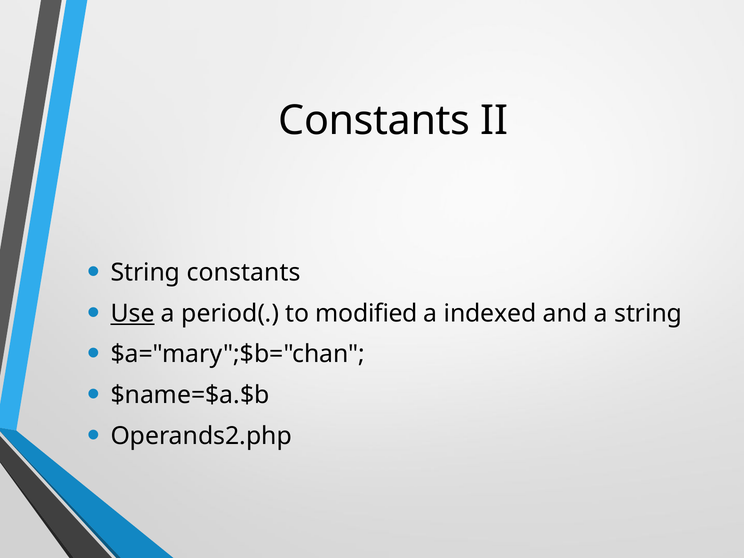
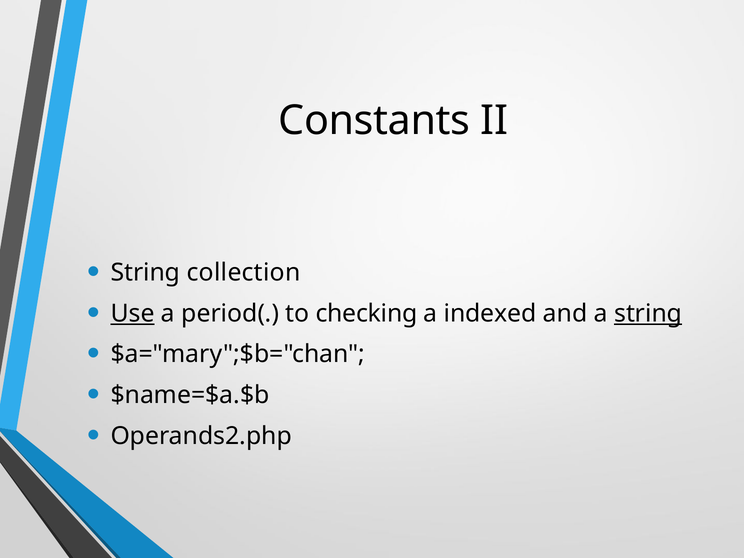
String constants: constants -> collection
modified: modified -> checking
string at (648, 313) underline: none -> present
